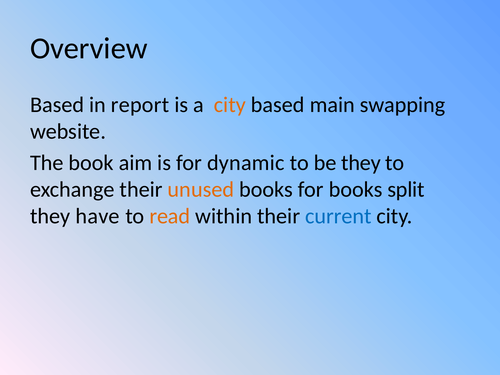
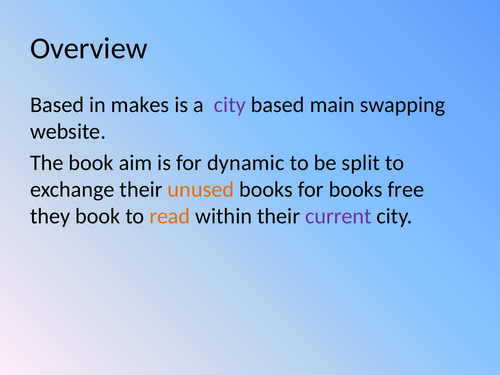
report: report -> makes
city at (230, 105) colour: orange -> purple
be they: they -> split
split: split -> free
they have: have -> book
current colour: blue -> purple
